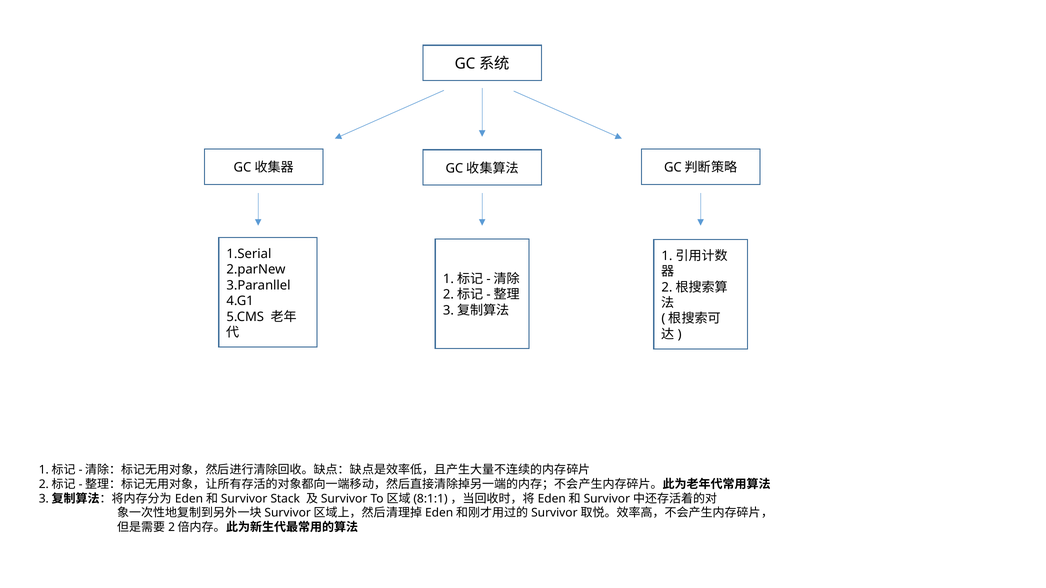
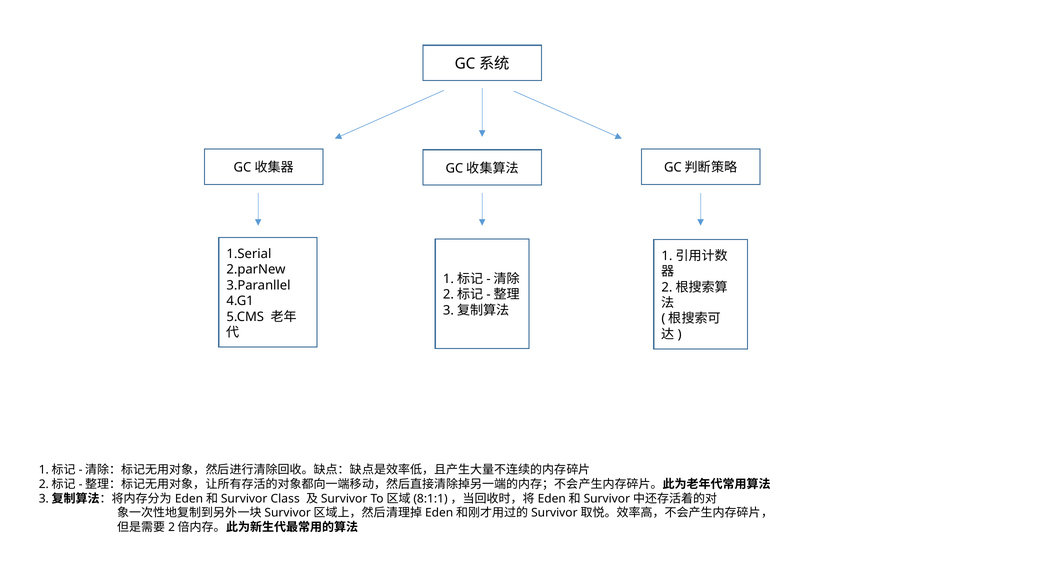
Stack: Stack -> Class
